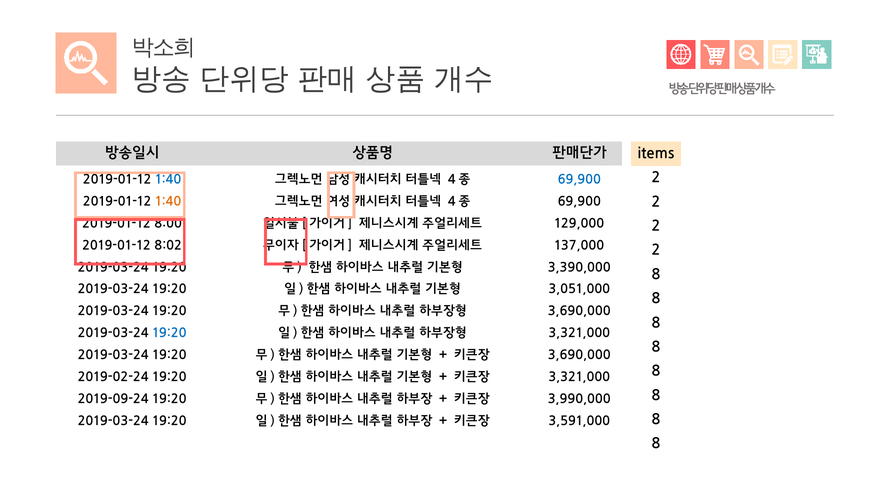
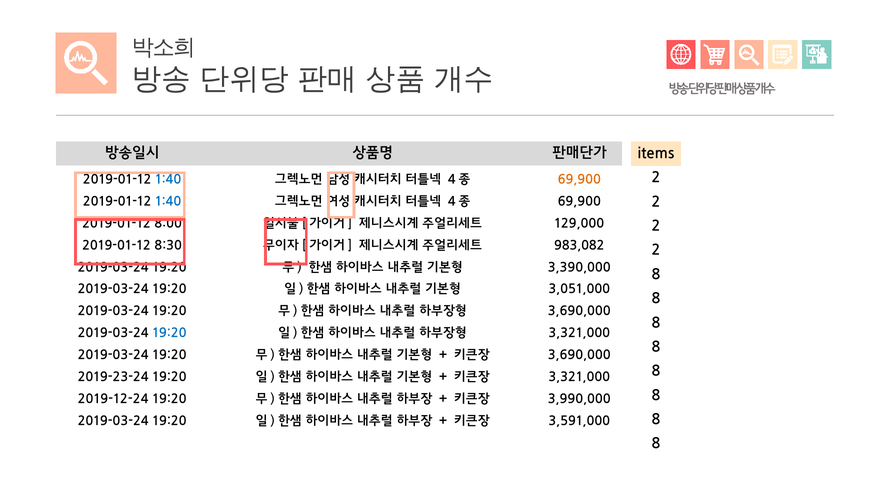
69,900 at (579, 179) colour: blue -> orange
1:40 at (168, 201) colour: orange -> blue
8:02: 8:02 -> 8:30
137,000: 137,000 -> 983,082
2019-02-24: 2019-02-24 -> 2019-23-24
2019-09-24: 2019-09-24 -> 2019-12-24
